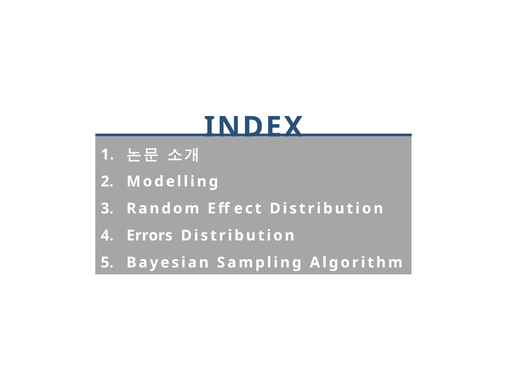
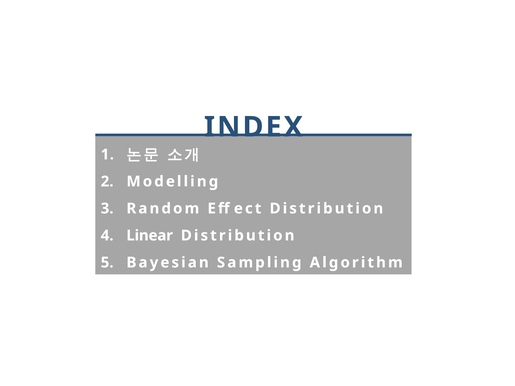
Errors: Errors -> Linear
